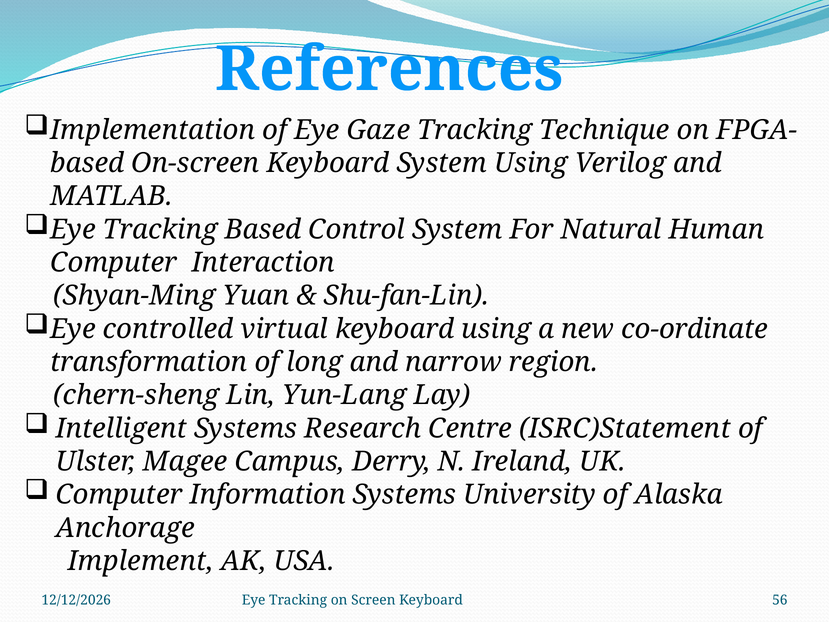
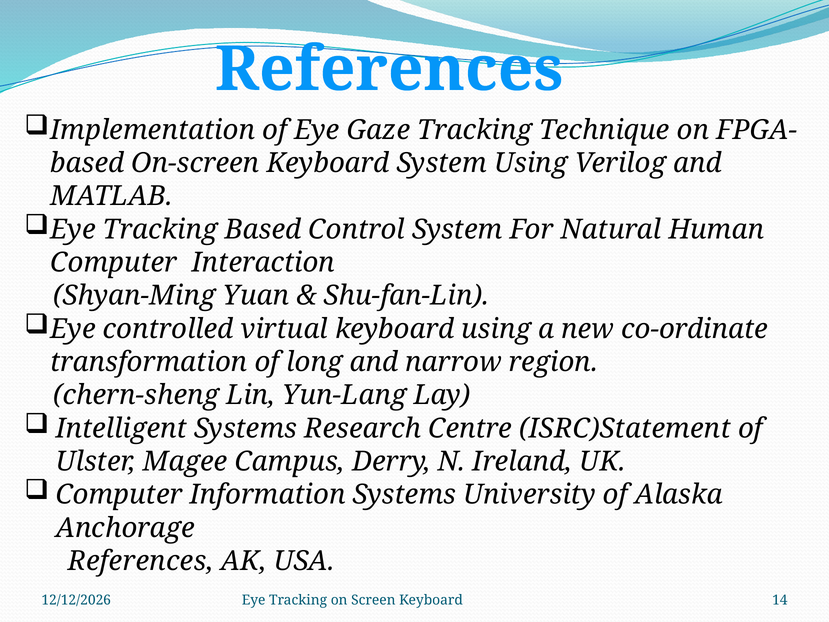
Implement at (141, 561): Implement -> References
56: 56 -> 14
